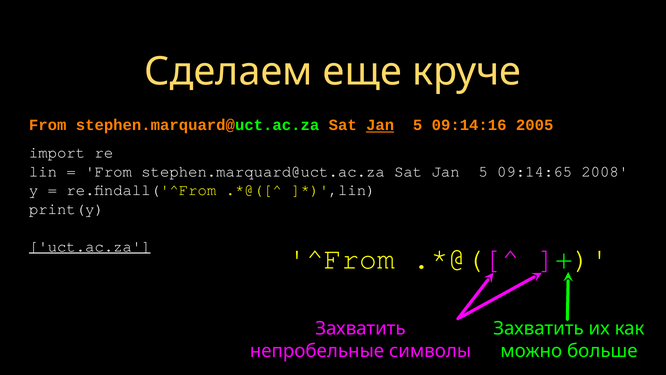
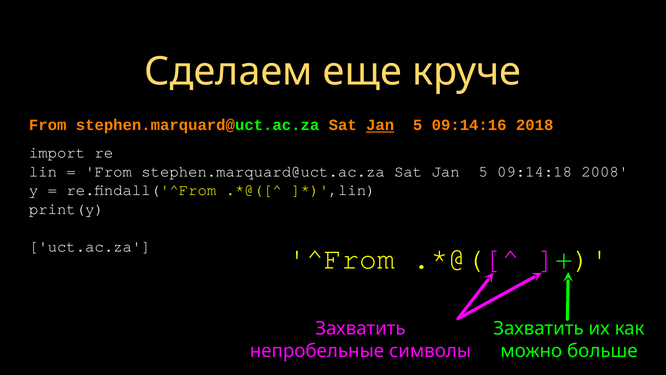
2005: 2005 -> 2018
09:14:65: 09:14:65 -> 09:14:18
uct.ac.za underline: present -> none
